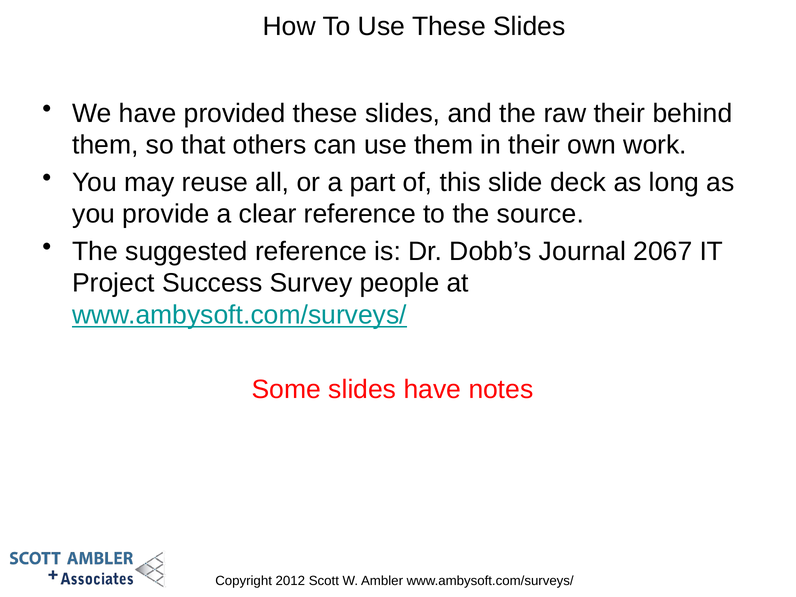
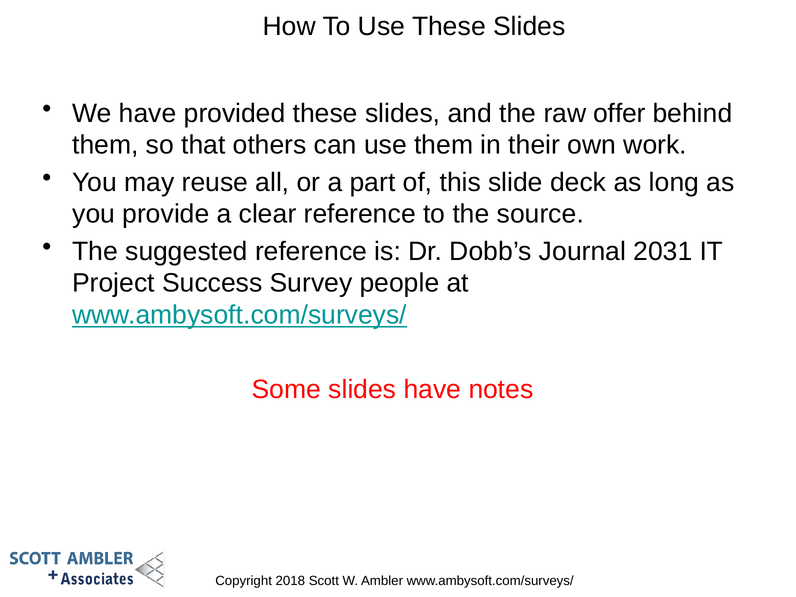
raw their: their -> offer
2067: 2067 -> 2031
2012: 2012 -> 2018
